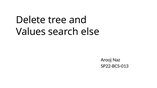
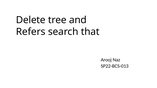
Values: Values -> Refers
else: else -> that
